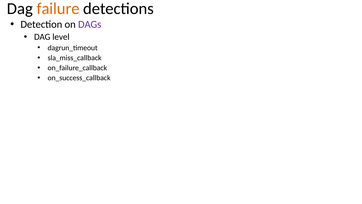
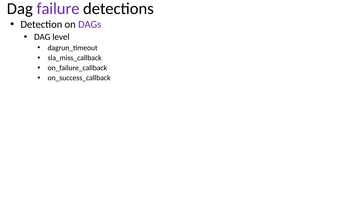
failure colour: orange -> purple
